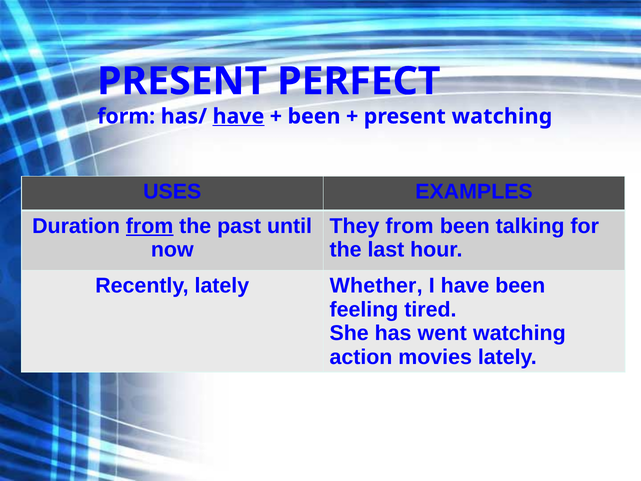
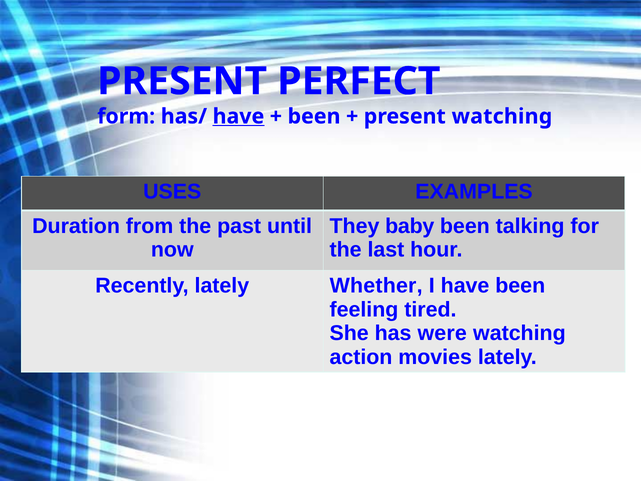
from at (150, 226) underline: present -> none
They from: from -> baby
went: went -> were
